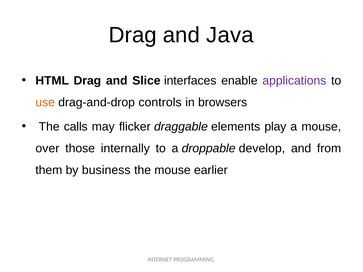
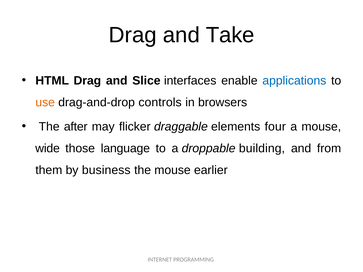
Java: Java -> Take
applications colour: purple -> blue
calls: calls -> after
play: play -> four
over: over -> wide
internally: internally -> language
develop: develop -> building
